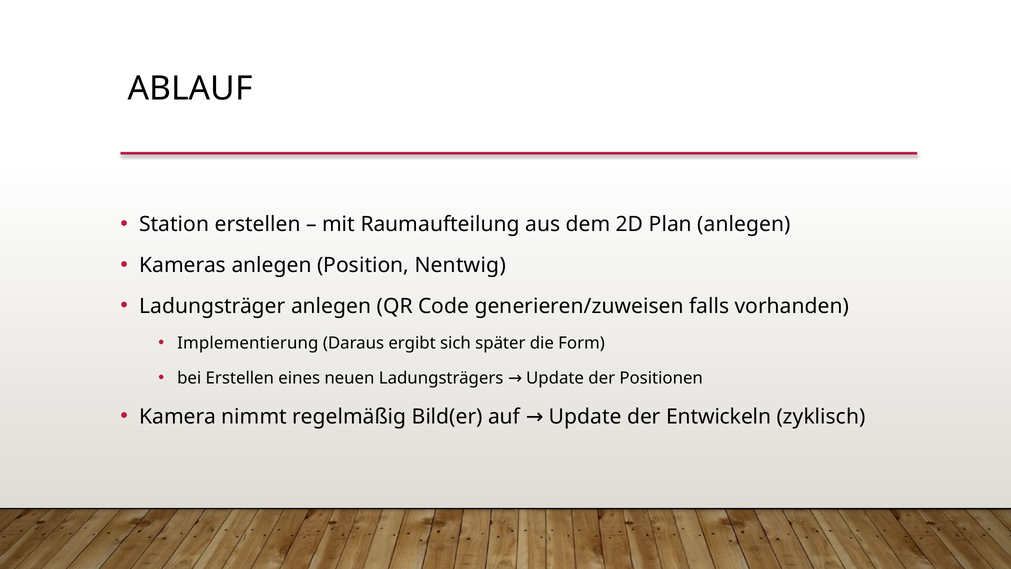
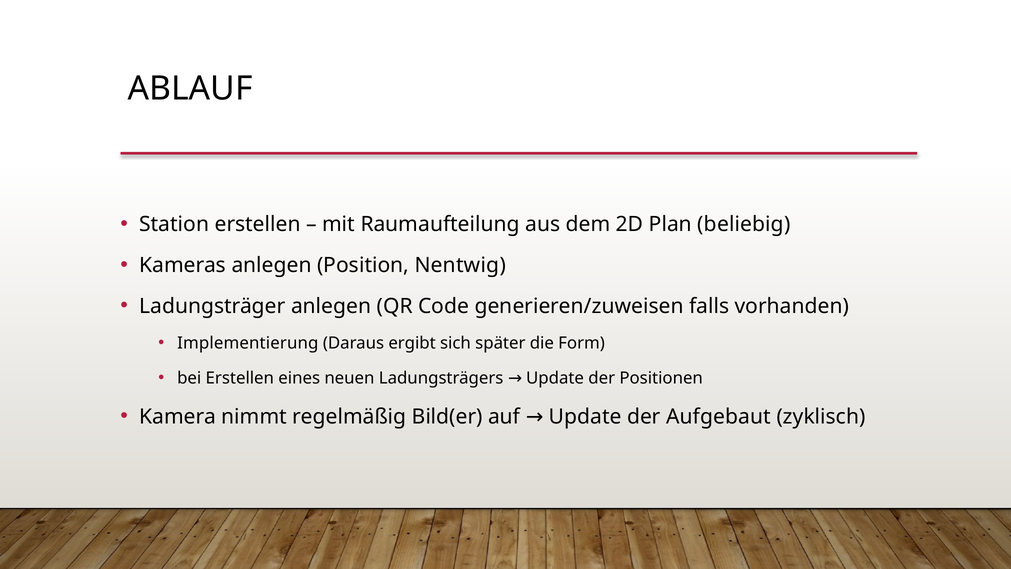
Plan anlegen: anlegen -> beliebig
Entwickeln: Entwickeln -> Aufgebaut
